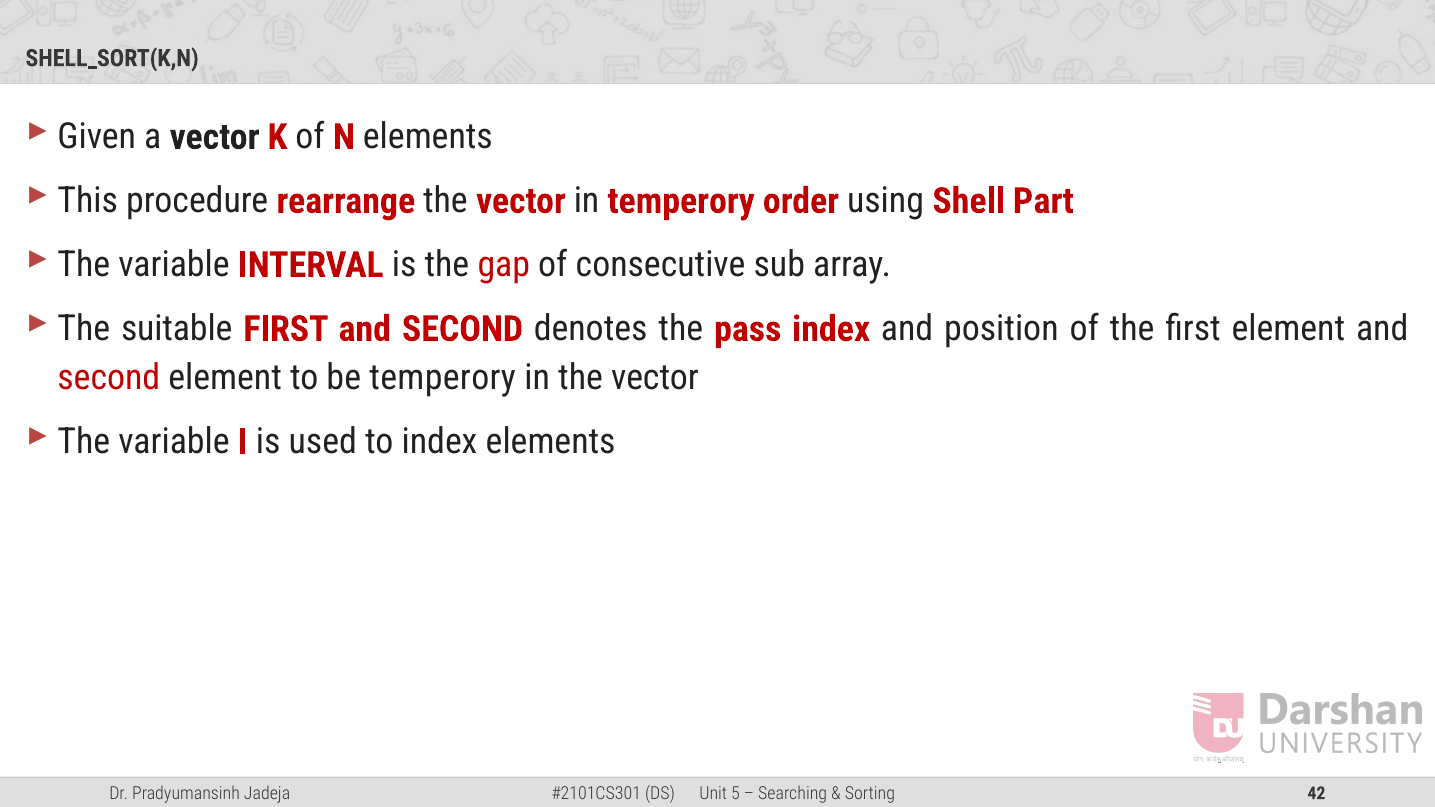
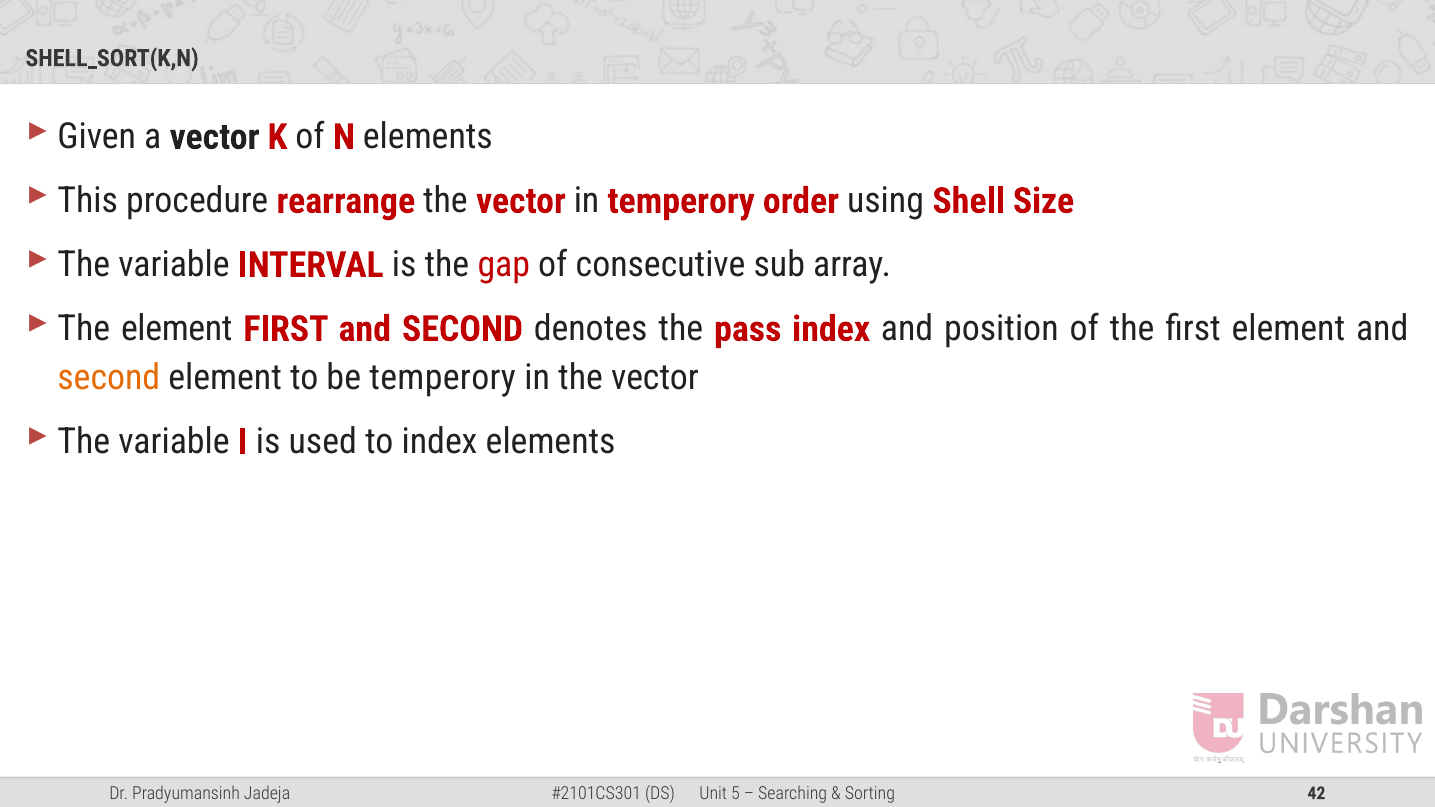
Part: Part -> Size
The suitable: suitable -> element
second at (109, 378) colour: red -> orange
